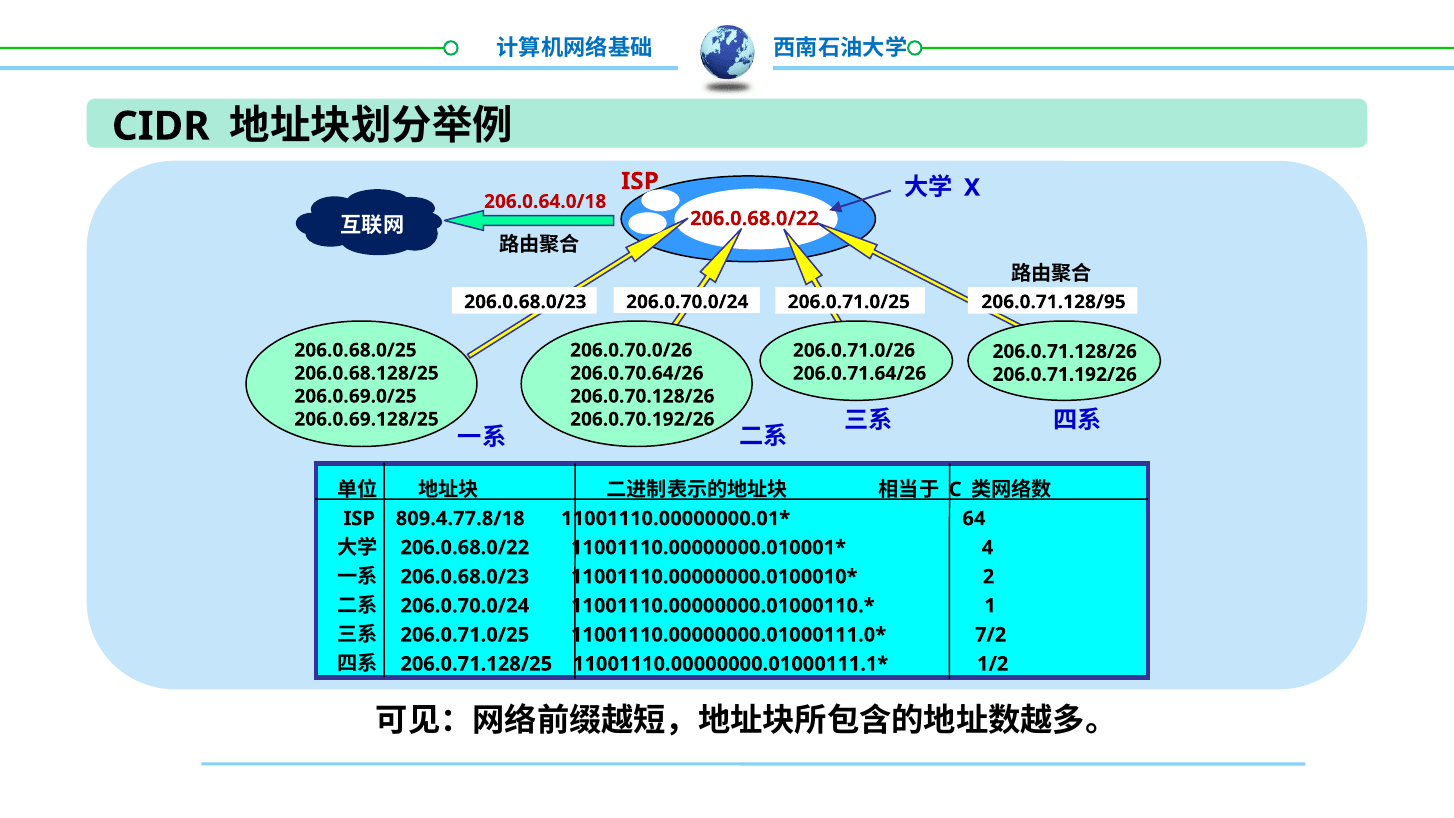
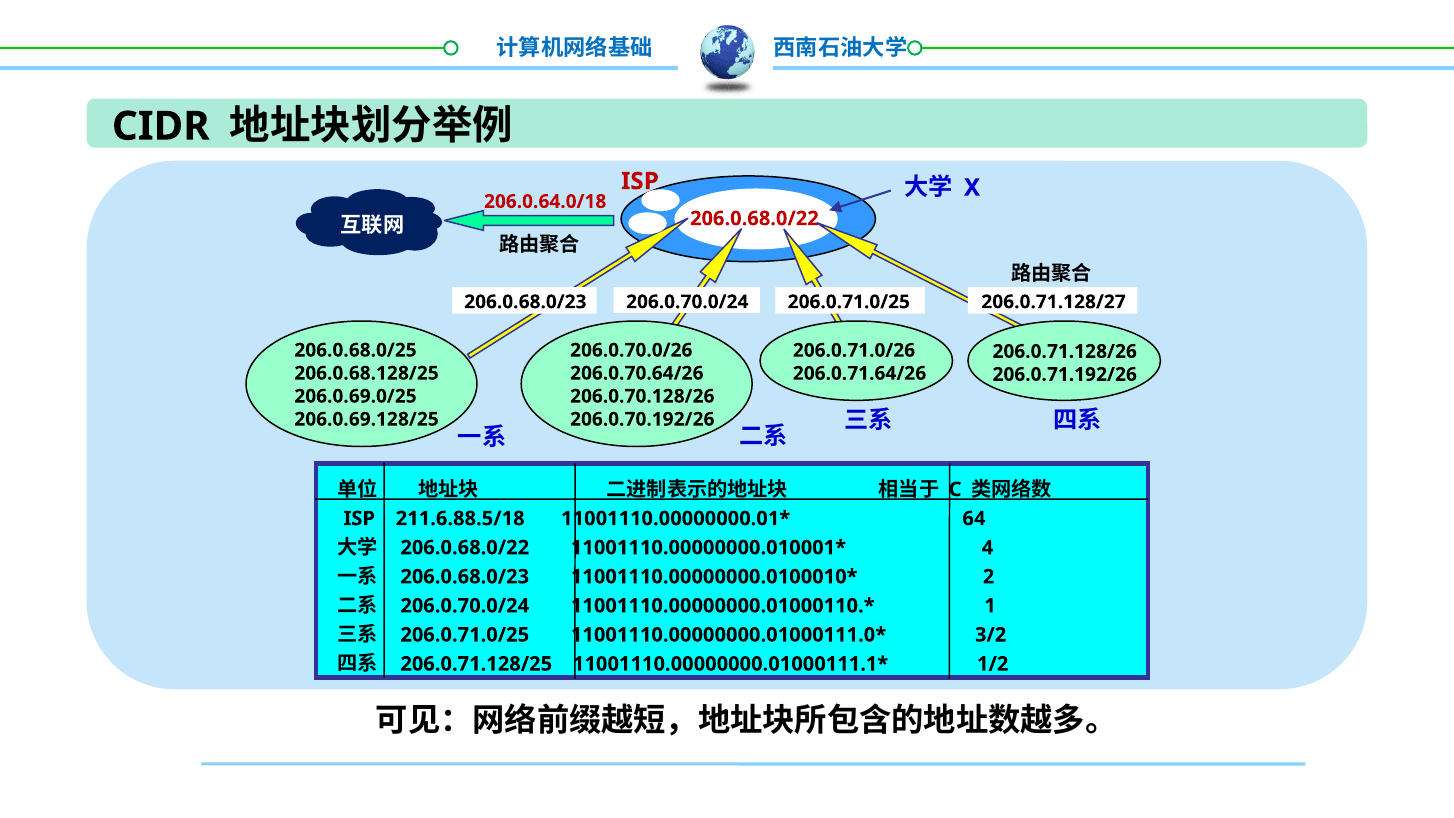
206.0.71.128/95: 206.0.71.128/95 -> 206.0.71.128/27
809.4.77.8/18: 809.4.77.8/18 -> 211.6.88.5/18
7/2: 7/2 -> 3/2
